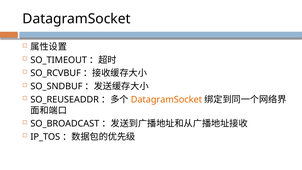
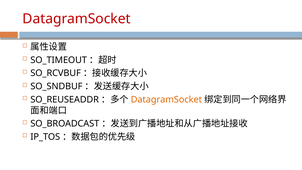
DatagramSocket at (77, 19) colour: black -> red
